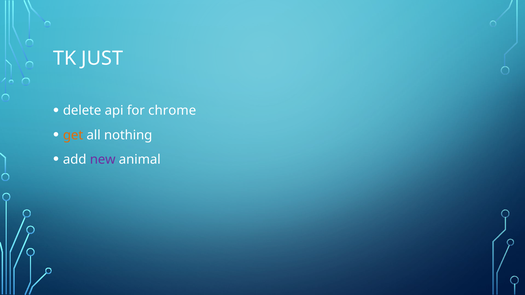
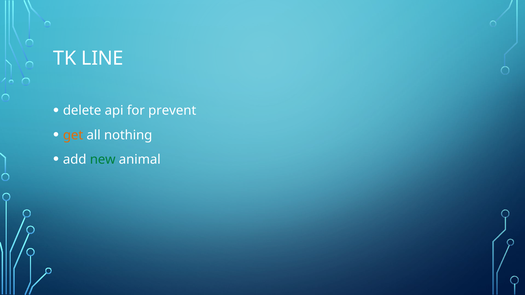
JUST: JUST -> LINE
chrome: chrome -> prevent
new colour: purple -> green
